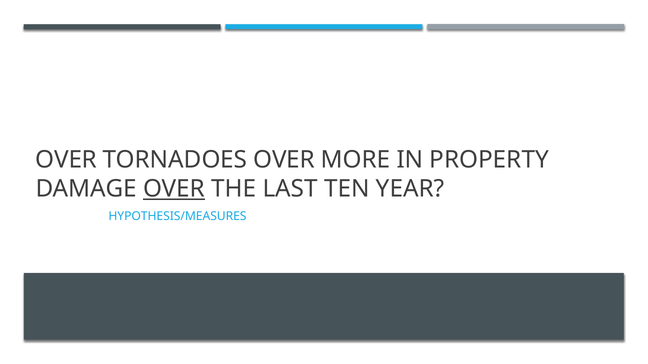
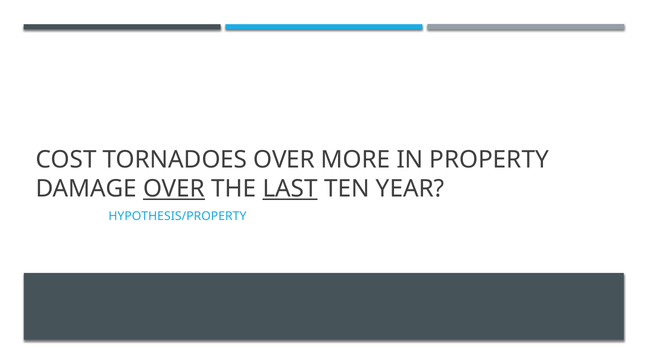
OVER at (66, 160): OVER -> COST
LAST underline: none -> present
HYPOTHESIS/MEASURES: HYPOTHESIS/MEASURES -> HYPOTHESIS/PROPERTY
